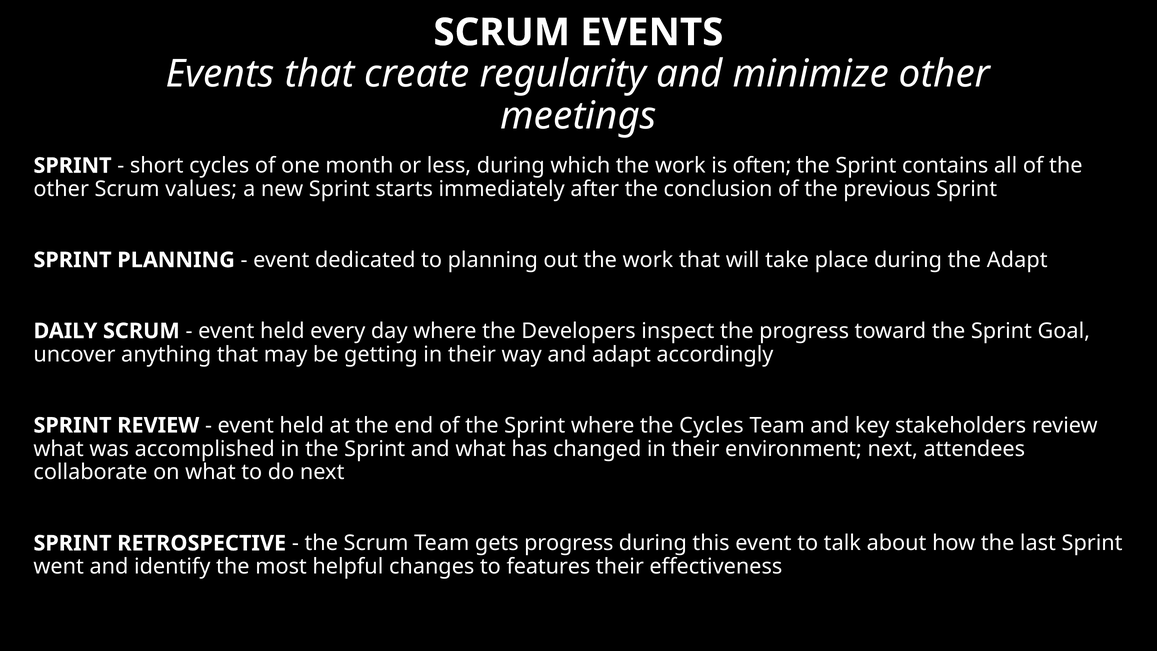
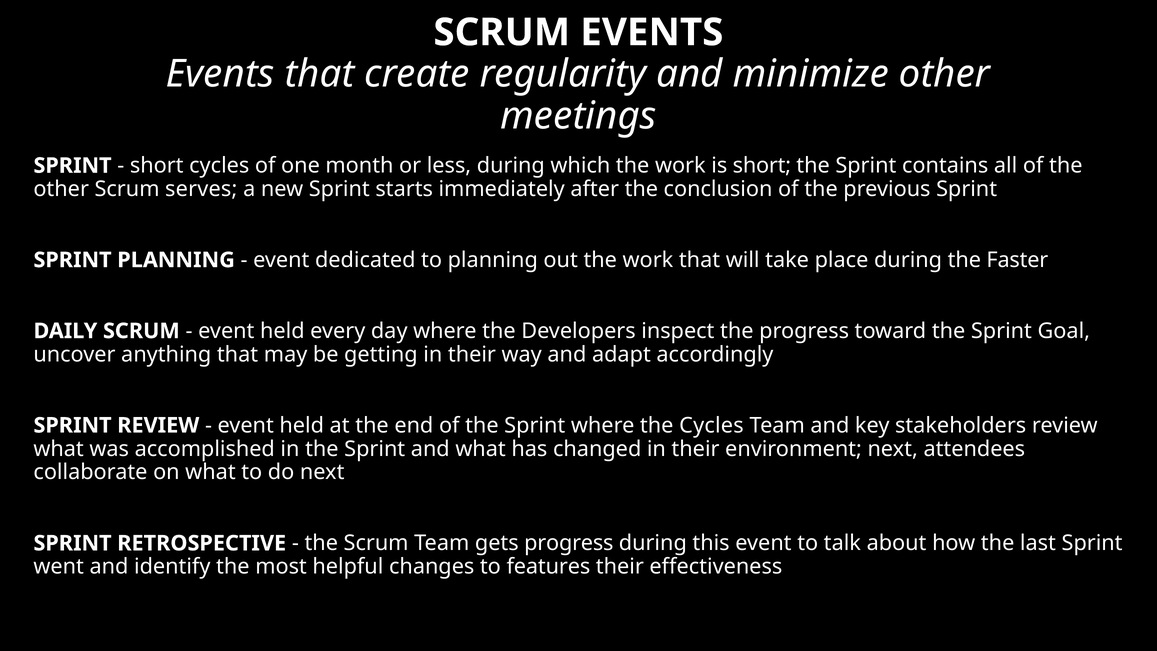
is often: often -> short
values: values -> serves
the Adapt: Adapt -> Faster
